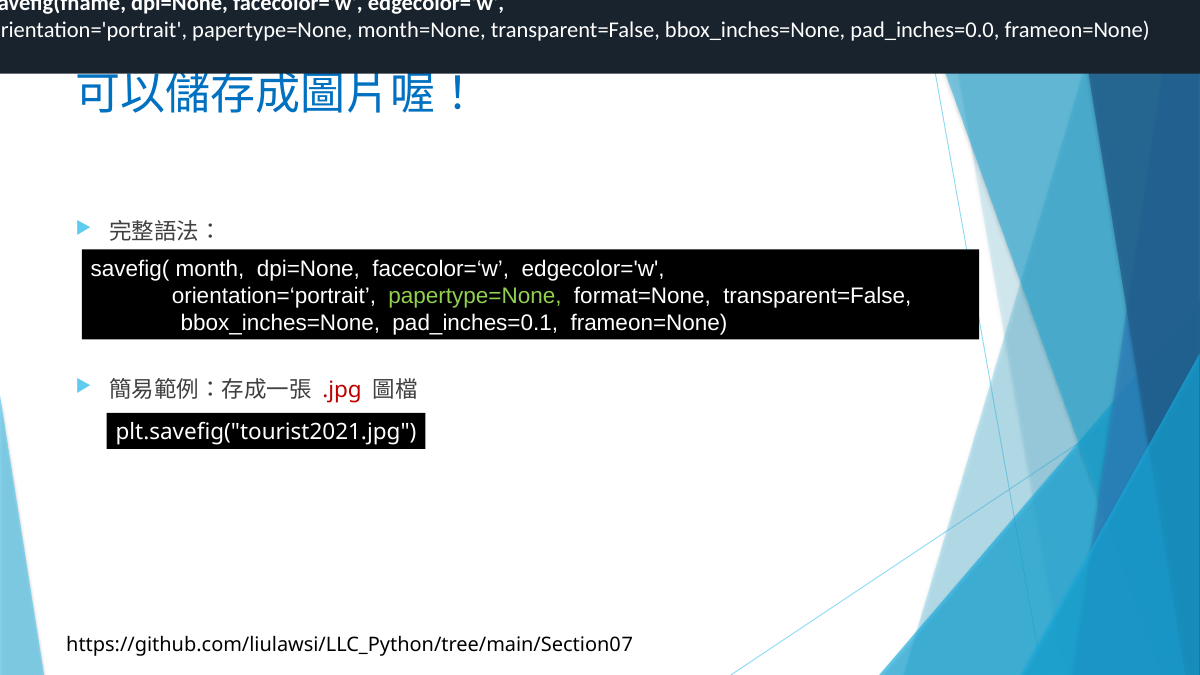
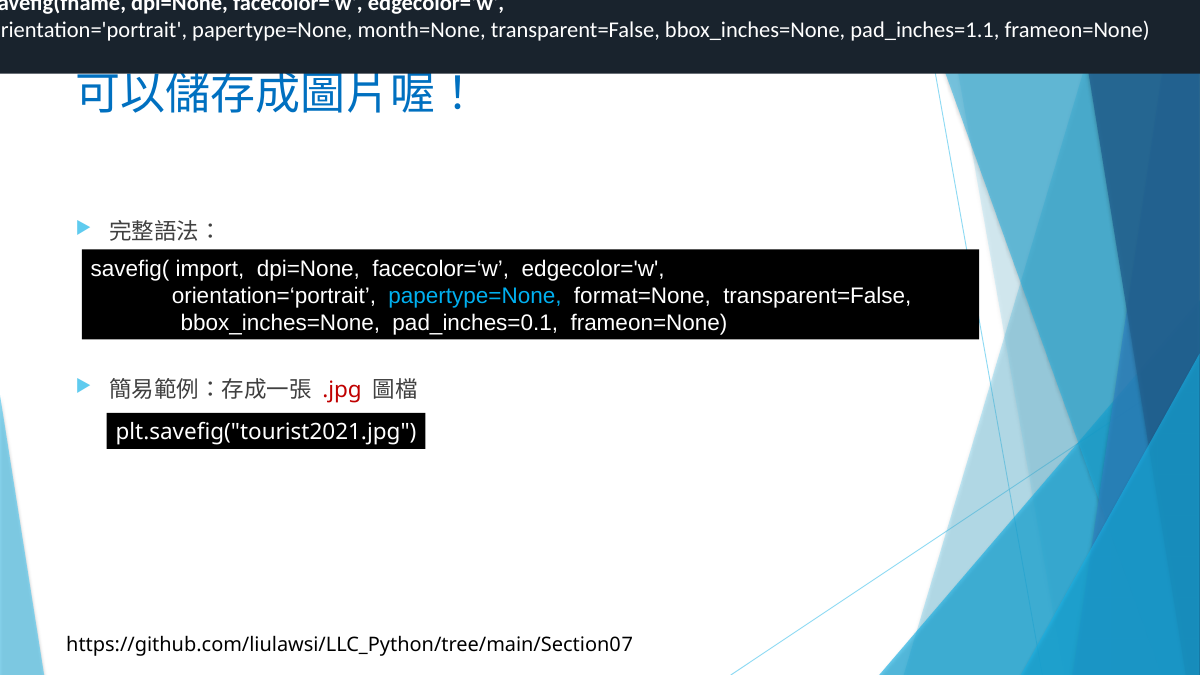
pad_inches=0.0: pad_inches=0.0 -> pad_inches=1.1
month: month -> import
papertype=None at (475, 296) colour: light green -> light blue
